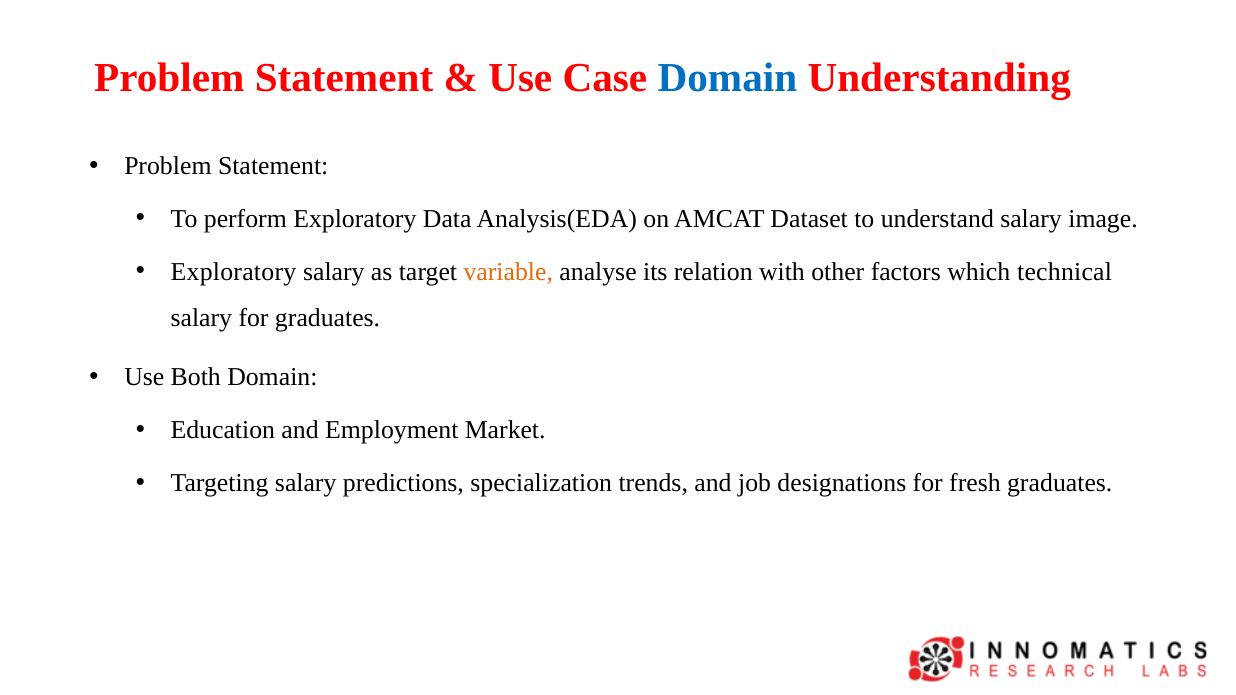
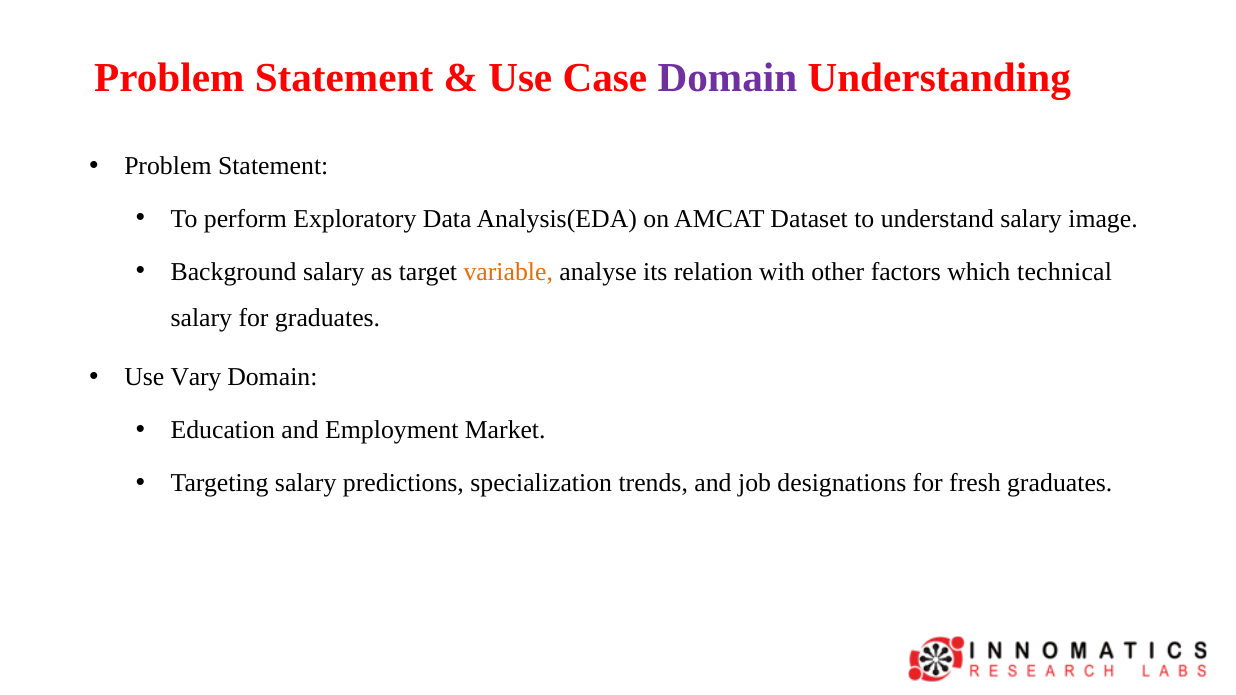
Domain at (727, 78) colour: blue -> purple
Exploratory at (233, 272): Exploratory -> Background
Both: Both -> Vary
